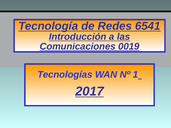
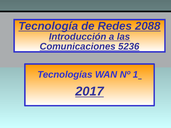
6541: 6541 -> 2088
0019: 0019 -> 5236
